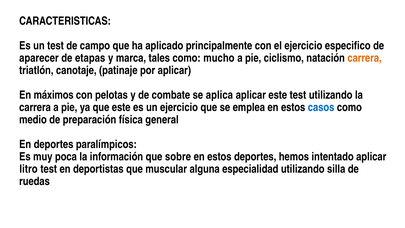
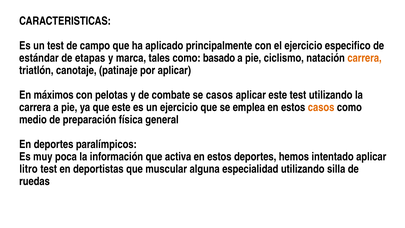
aparecer: aparecer -> estándar
mucho: mucho -> basado
se aplica: aplica -> casos
casos at (321, 107) colour: blue -> orange
sobre: sobre -> activa
